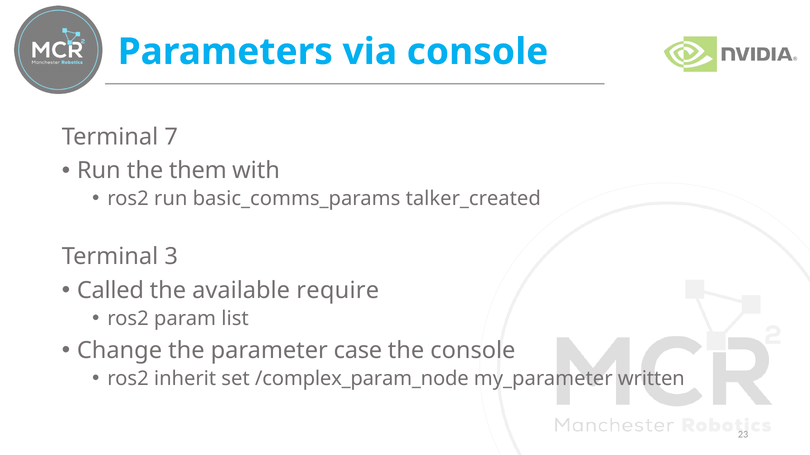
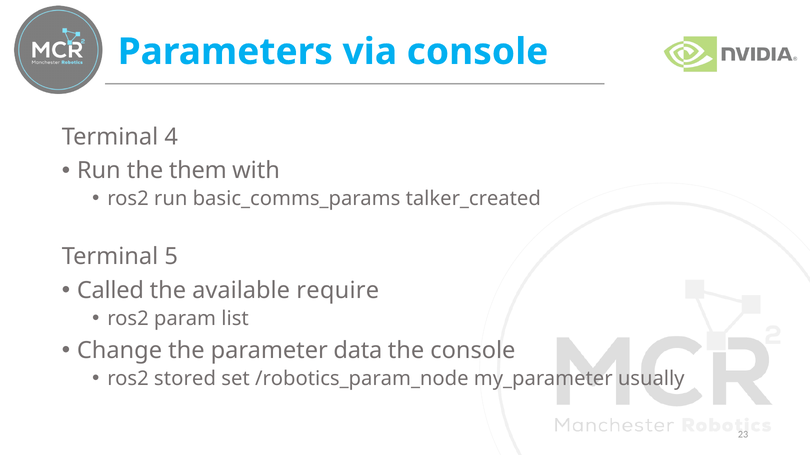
7: 7 -> 4
3: 3 -> 5
case: case -> data
inherit: inherit -> stored
/complex_param_node: /complex_param_node -> /robotics_param_node
written: written -> usually
